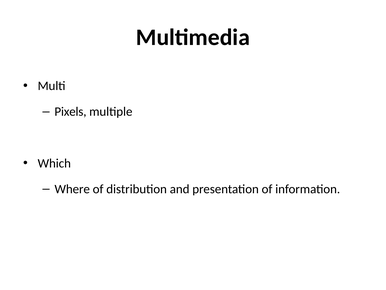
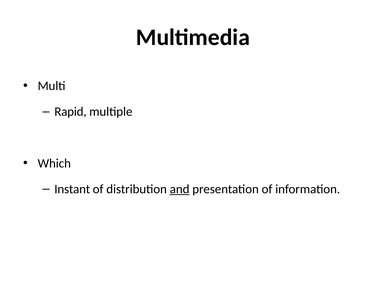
Pixels: Pixels -> Rapid
Where: Where -> Instant
and underline: none -> present
